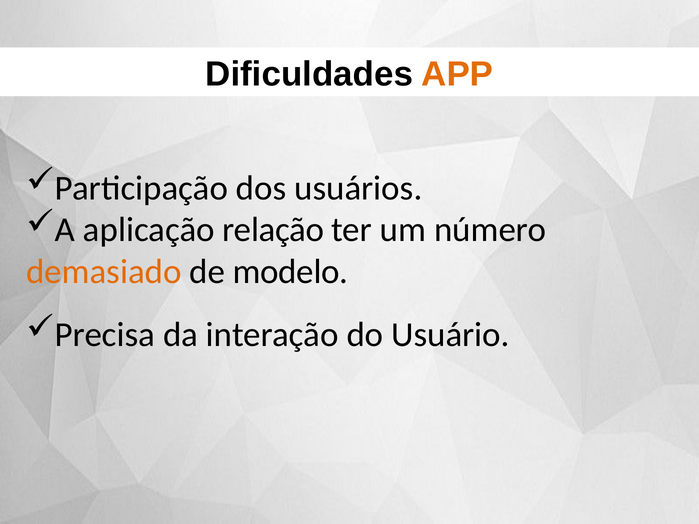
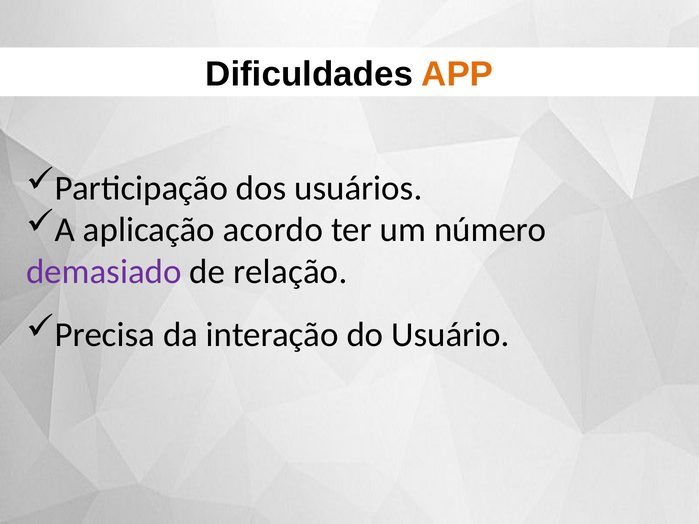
relação: relação -> acordo
demasiado colour: orange -> purple
modelo: modelo -> relação
